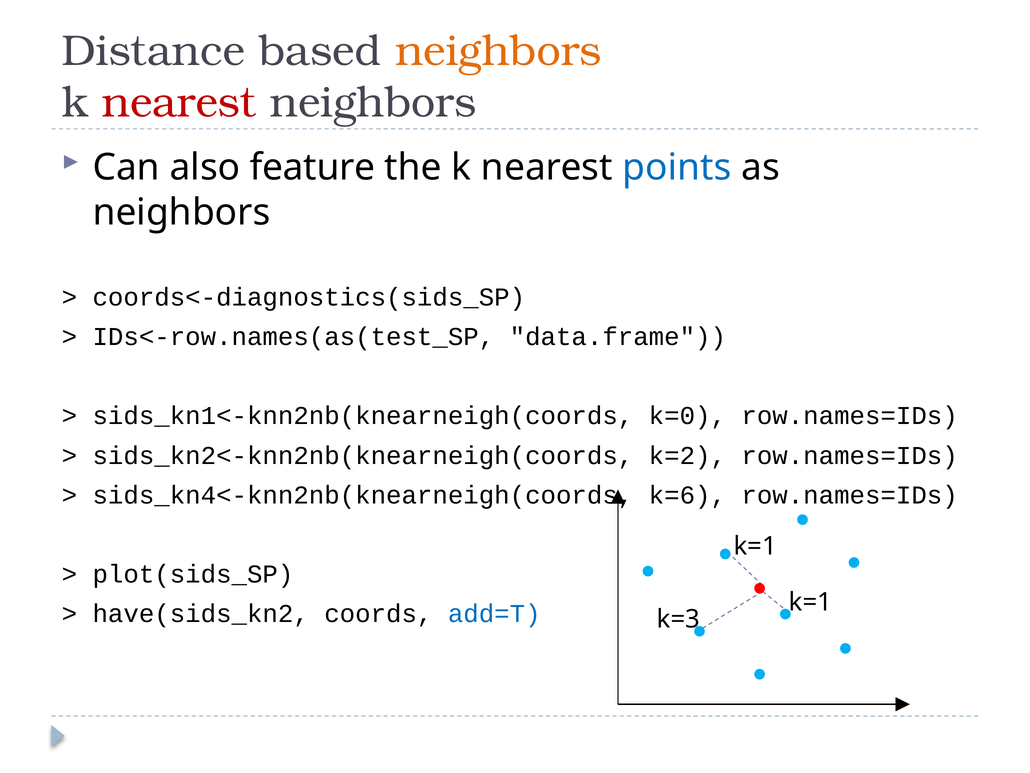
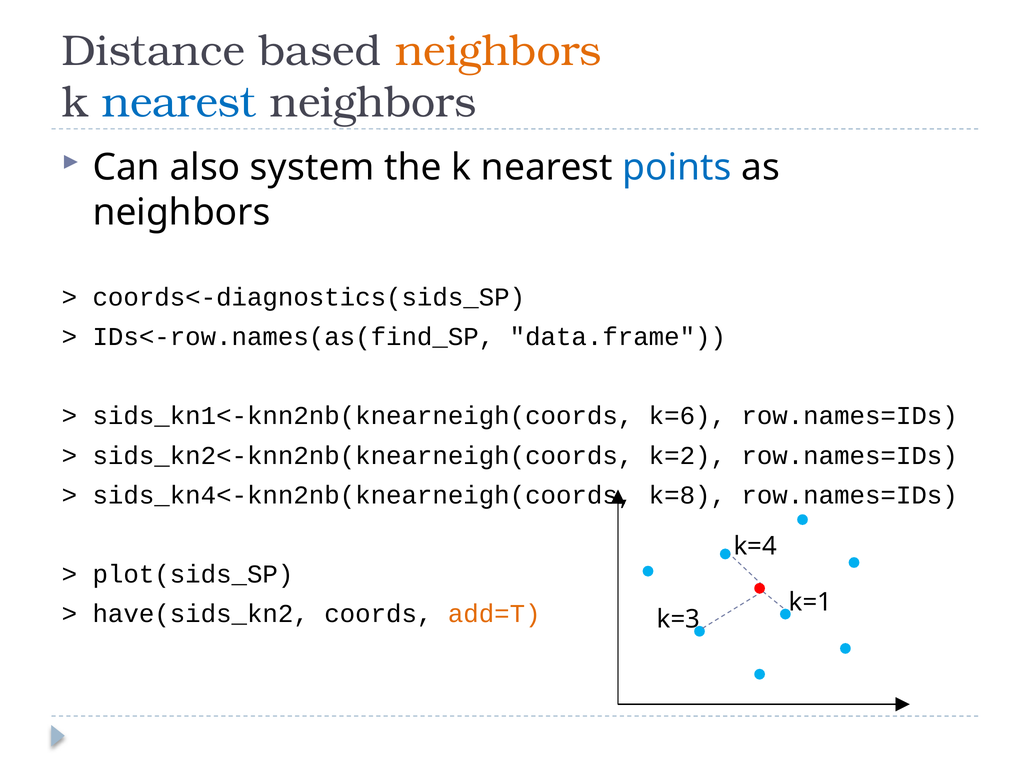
nearest at (179, 102) colour: red -> blue
feature: feature -> system
IDs<-row.names(as(test_SP: IDs<-row.names(as(test_SP -> IDs<-row.names(as(find_SP
k=0: k=0 -> k=6
k=6: k=6 -> k=8
k=1 at (755, 546): k=1 -> k=4
add=T colour: blue -> orange
